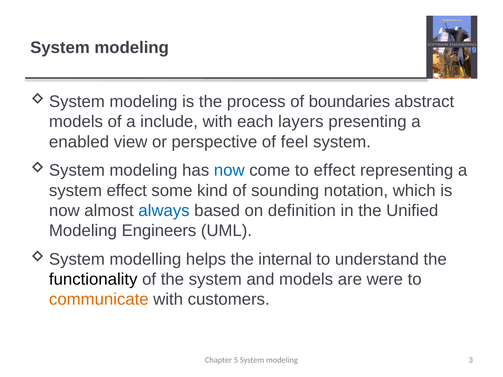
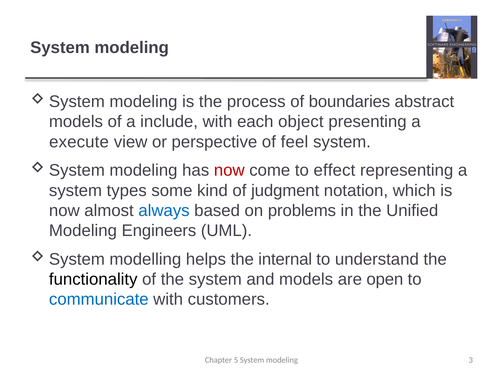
layers: layers -> object
enabled: enabled -> execute
now at (229, 170) colour: blue -> red
system effect: effect -> types
sounding: sounding -> judgment
definition: definition -> problems
were: were -> open
communicate colour: orange -> blue
